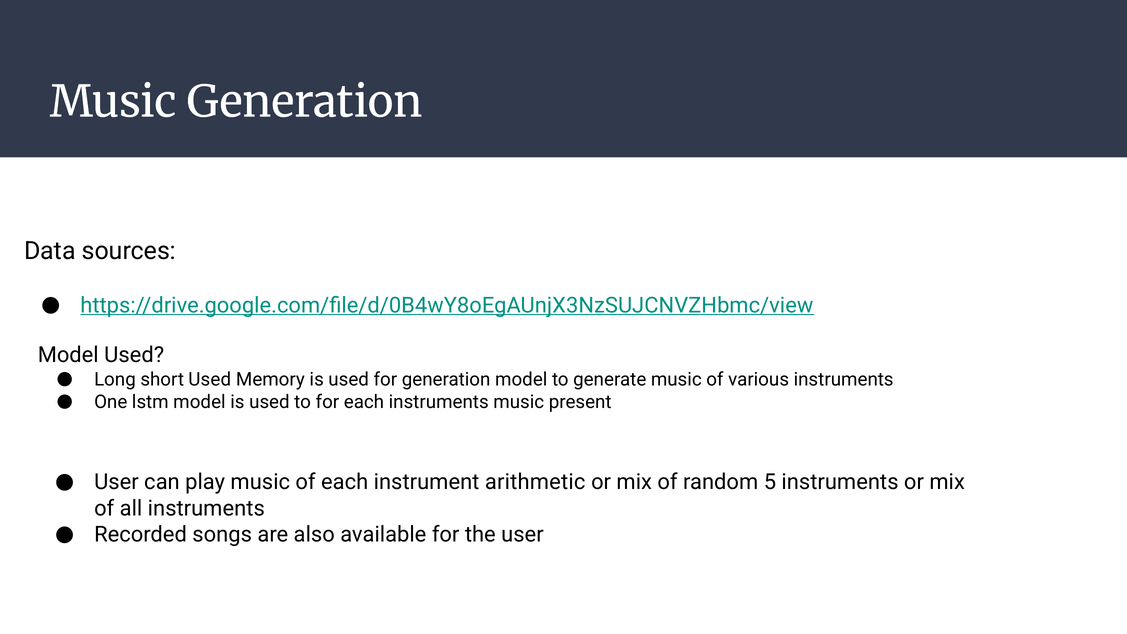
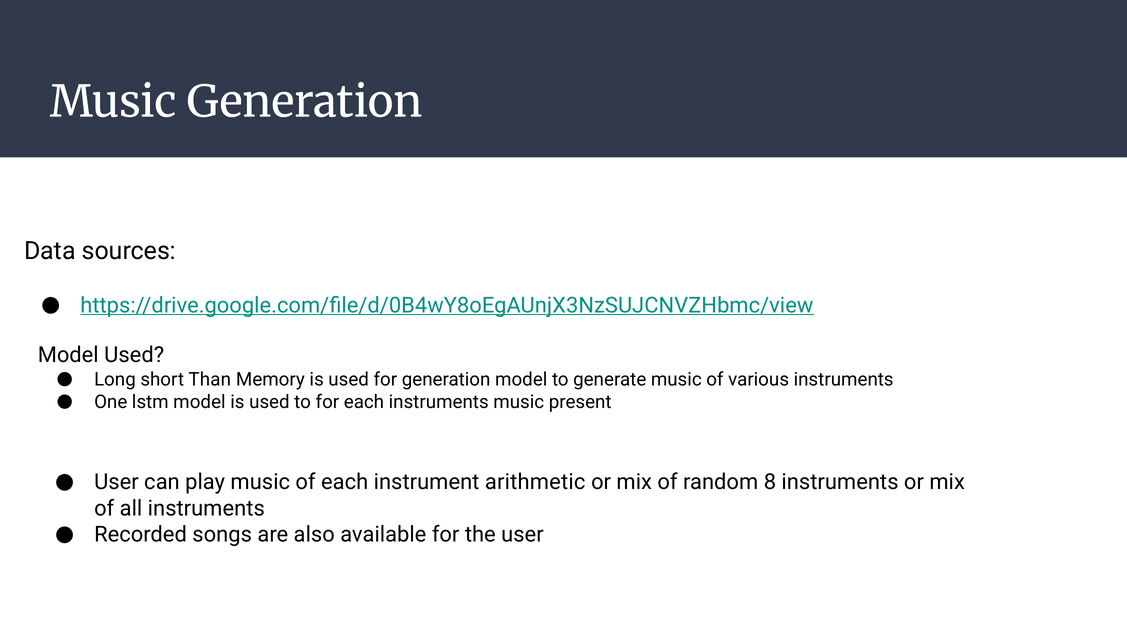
short Used: Used -> Than
5: 5 -> 8
